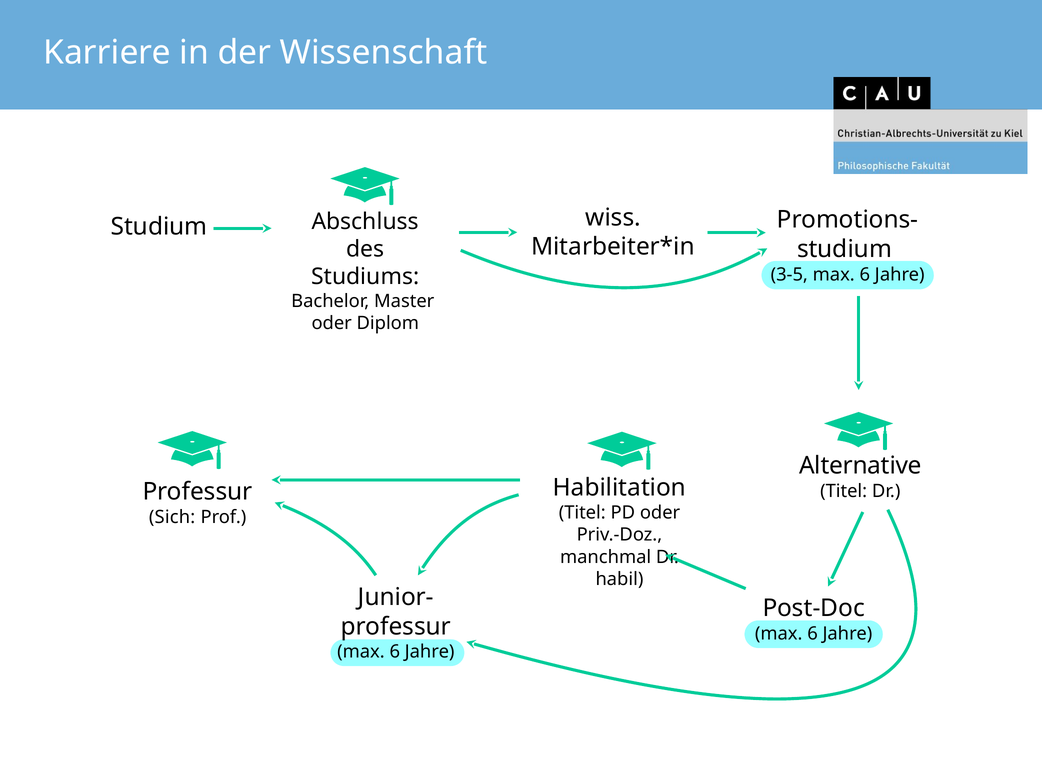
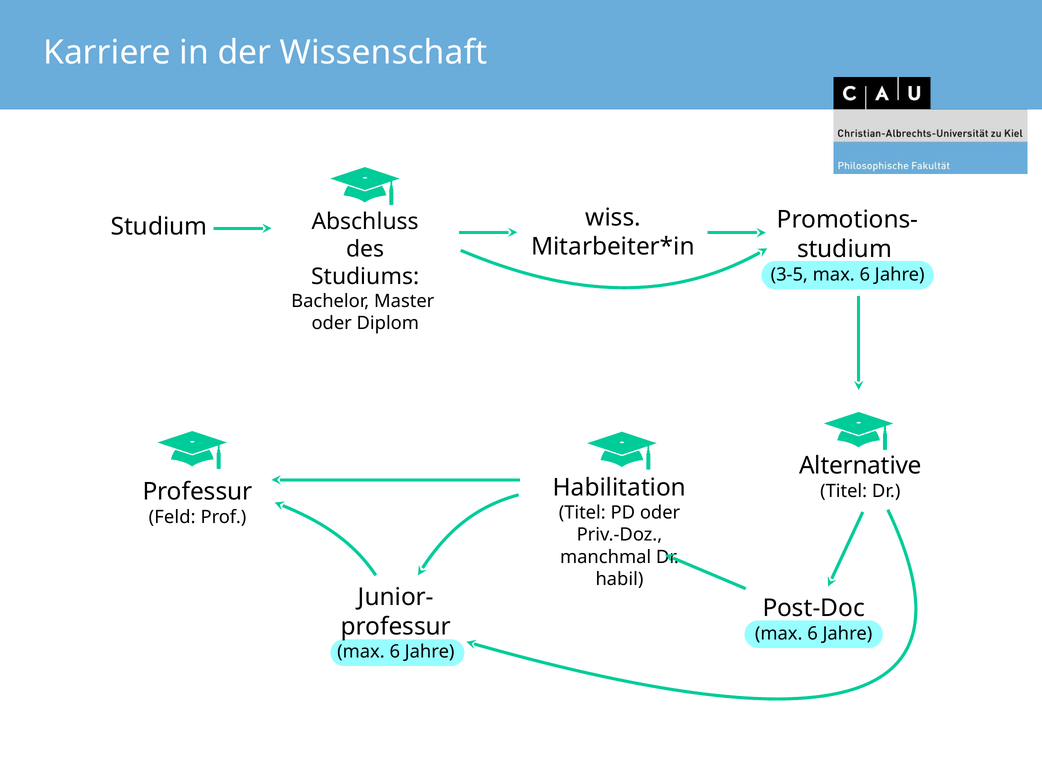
Sich: Sich -> Feld
